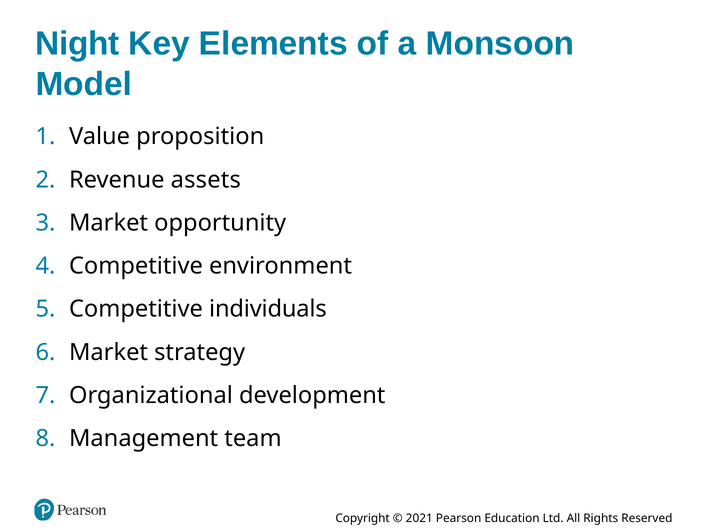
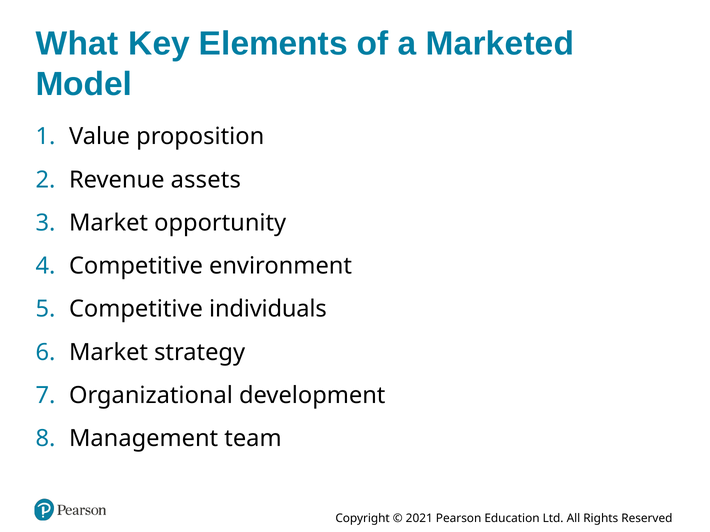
Night: Night -> What
Monsoon: Monsoon -> Marketed
